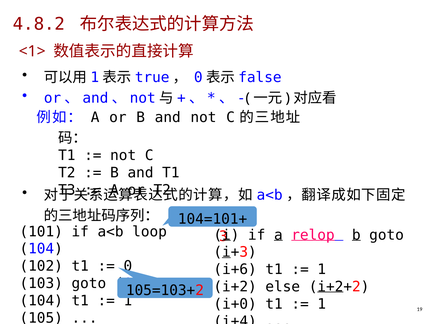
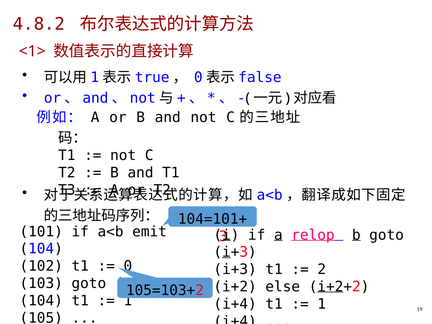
loop: loop -> emit
i+6 at (235, 270): i+6 -> i+3
1 at (322, 270): 1 -> 2
i+0 at (235, 304): i+0 -> i+4
